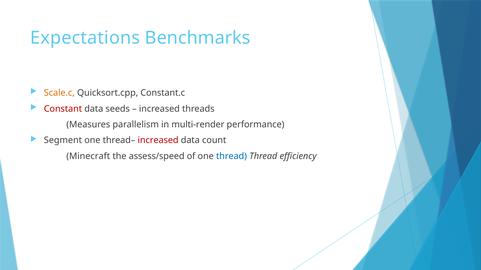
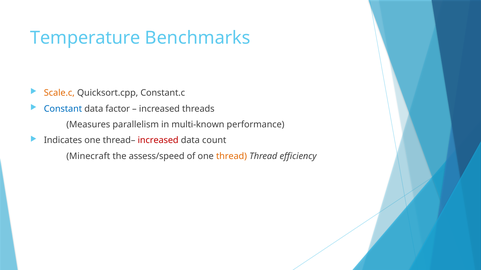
Expectations: Expectations -> Temperature
Constant colour: red -> blue
seeds: seeds -> factor
multi-render: multi-render -> multi-known
Segment: Segment -> Indicates
thread at (231, 156) colour: blue -> orange
